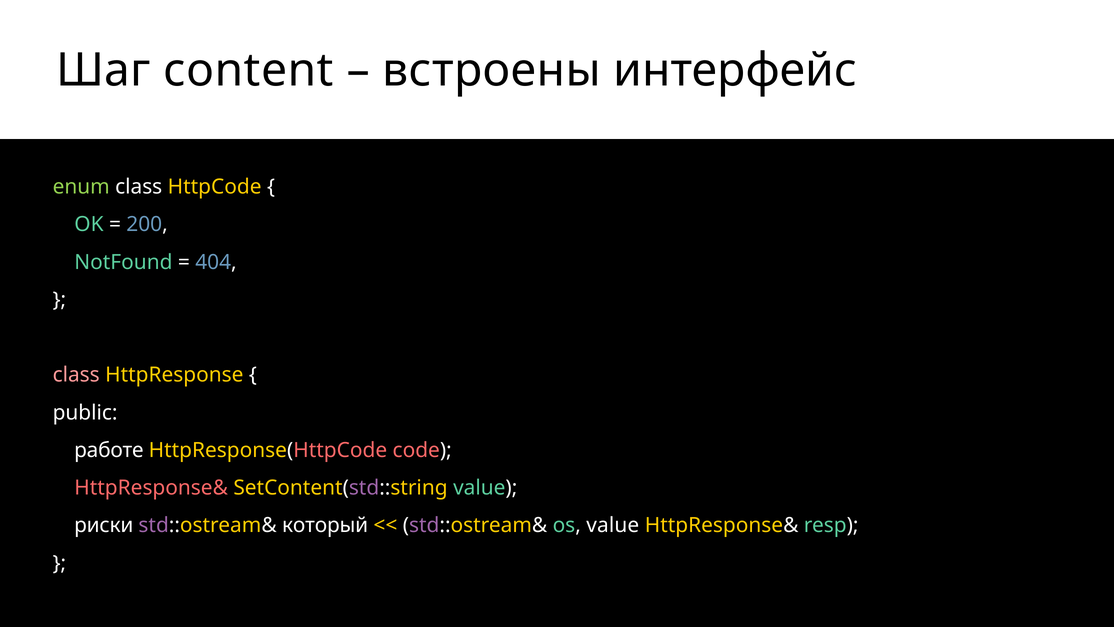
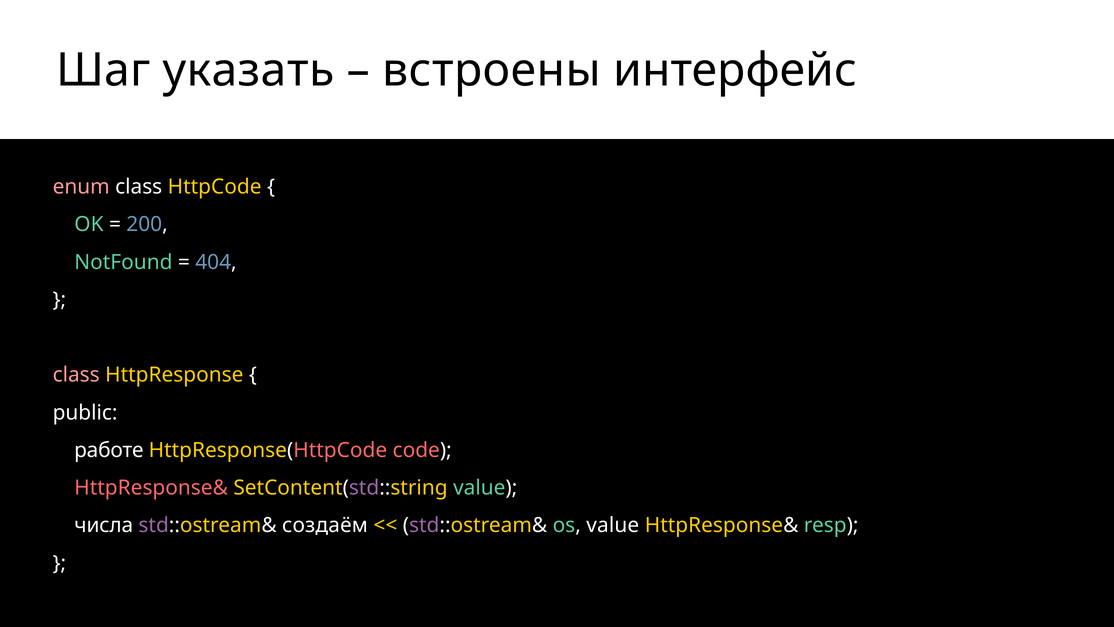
content: content -> указать
enum colour: light green -> pink
риски: риски -> числа
который: который -> создаём
